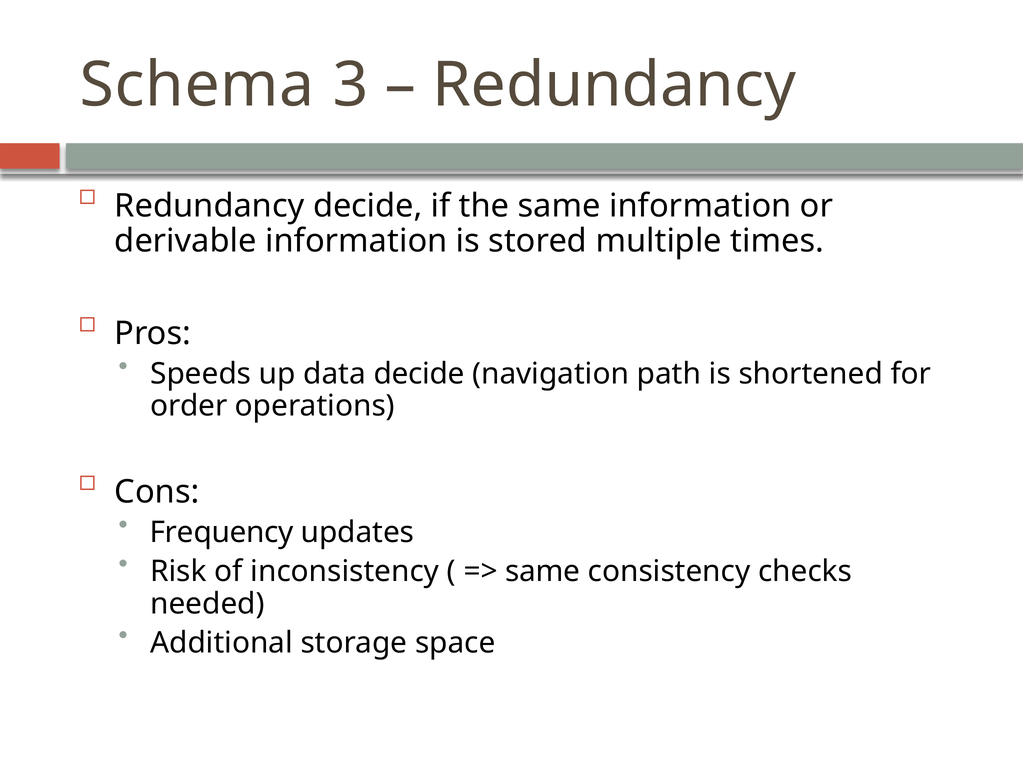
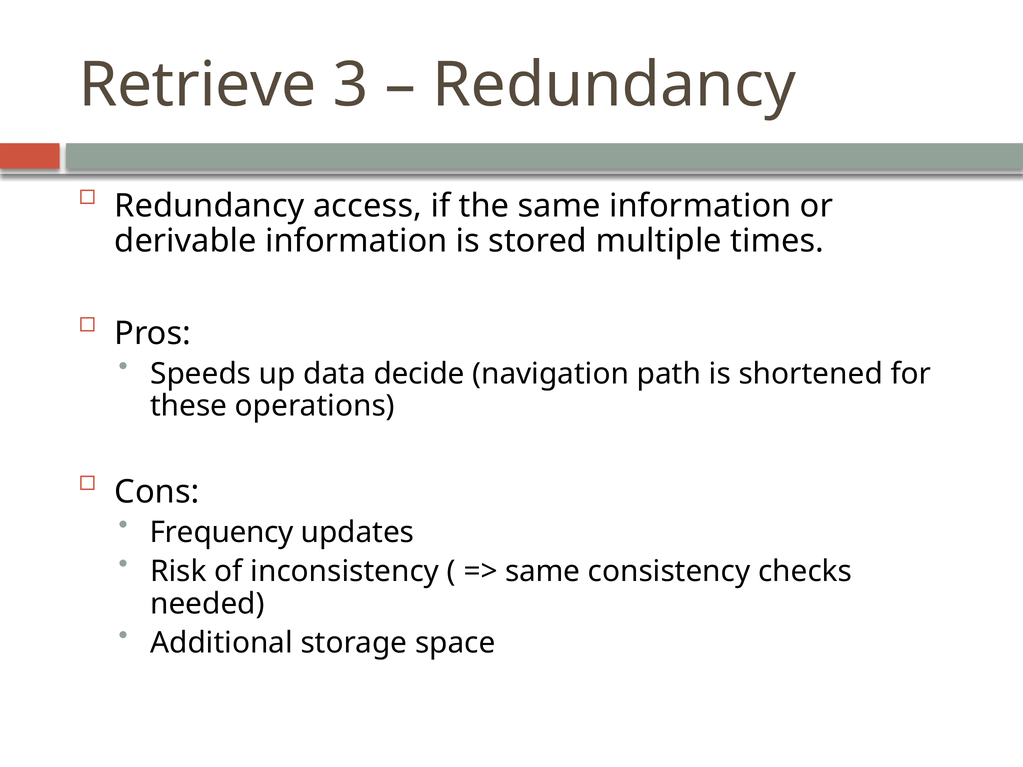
Schema: Schema -> Retrieve
Redundancy decide: decide -> access
order: order -> these
